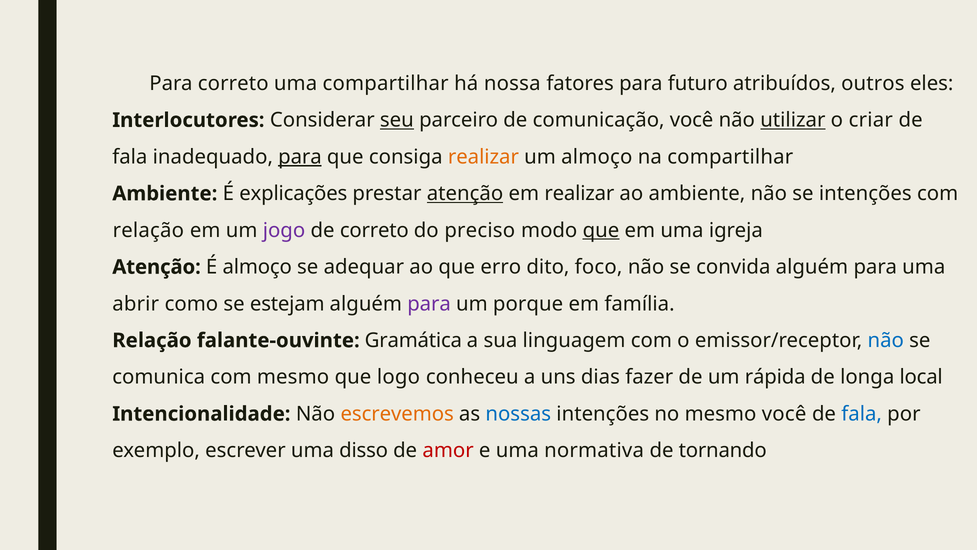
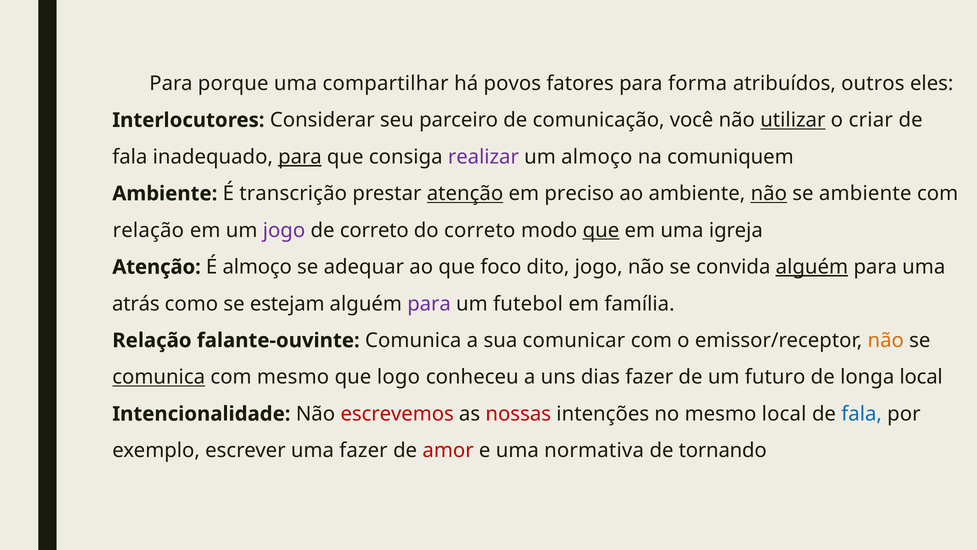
Para correto: correto -> porque
nossa: nossa -> povos
futuro: futuro -> forma
seu underline: present -> none
realizar at (483, 157) colour: orange -> purple
na compartilhar: compartilhar -> comuniquem
explicações: explicações -> transcrição
em realizar: realizar -> preciso
não at (769, 193) underline: none -> present
se intenções: intenções -> ambiente
do preciso: preciso -> correto
erro: erro -> foco
dito foco: foco -> jogo
alguém at (812, 267) underline: none -> present
abrir: abrir -> atrás
porque: porque -> futebol
falante-ouvinte Gramática: Gramática -> Comunica
linguagem: linguagem -> comunicar
não at (886, 340) colour: blue -> orange
comunica at (159, 377) underline: none -> present
rápida: rápida -> futuro
escrevemos colour: orange -> red
nossas colour: blue -> red
mesmo você: você -> local
uma disso: disso -> fazer
